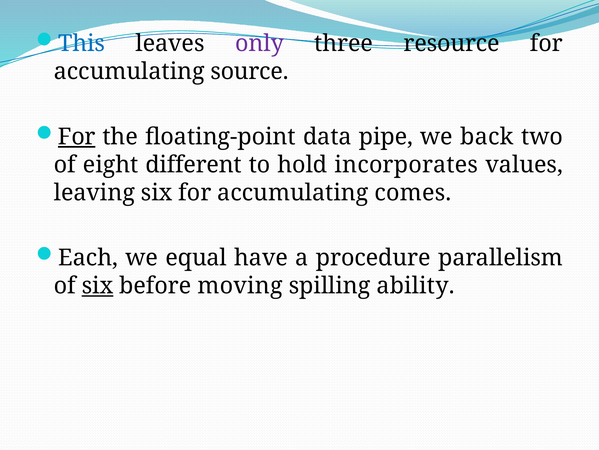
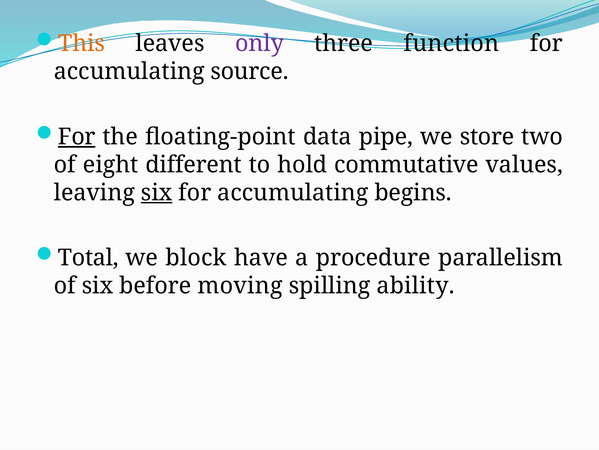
This colour: blue -> orange
resource: resource -> function
back: back -> store
incorporates: incorporates -> commutative
six at (157, 192) underline: none -> present
comes: comes -> begins
Each: Each -> Total
equal: equal -> block
six at (97, 285) underline: present -> none
